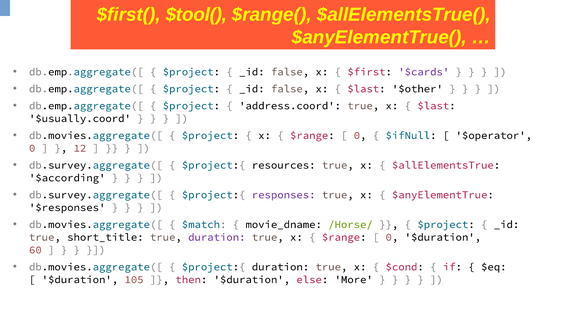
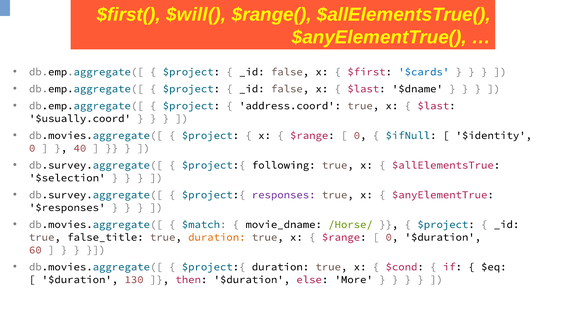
$tool(: $tool( -> $will(
$cards colour: purple -> blue
$other: $other -> $dname
$operator: $operator -> $identity
12: 12 -> 40
resources: resources -> following
$according: $according -> $selection
short_title: short_title -> false_title
duration at (217, 237) colour: purple -> orange
105: 105 -> 130
